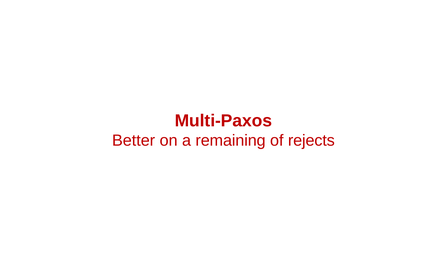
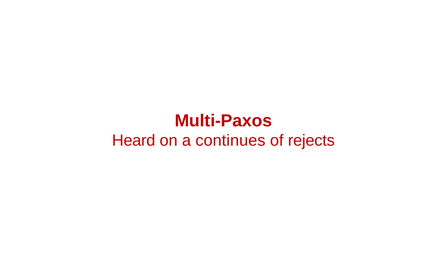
Better: Better -> Heard
remaining: remaining -> continues
